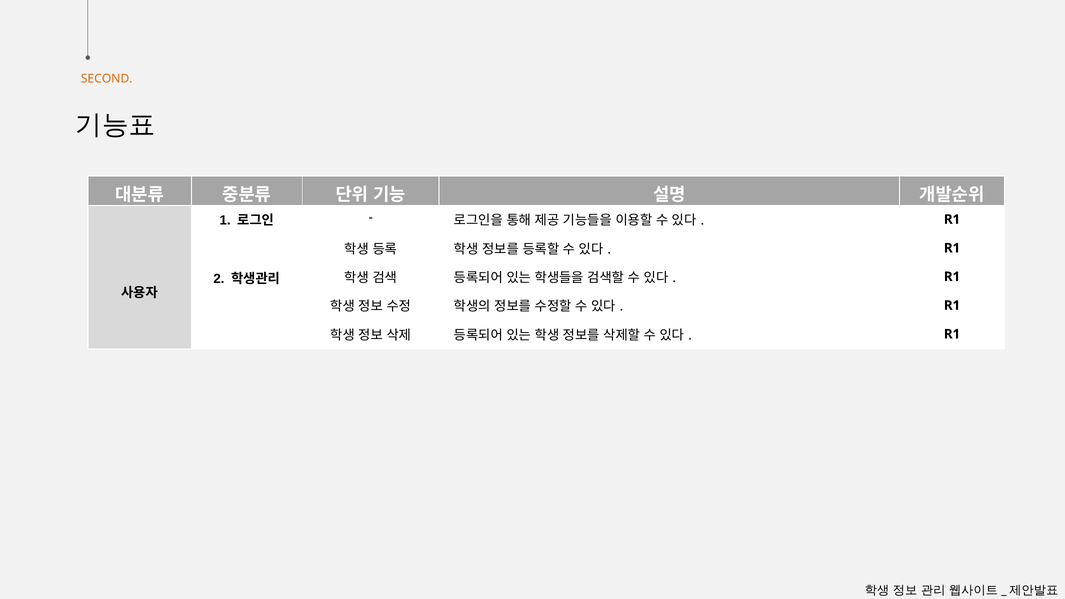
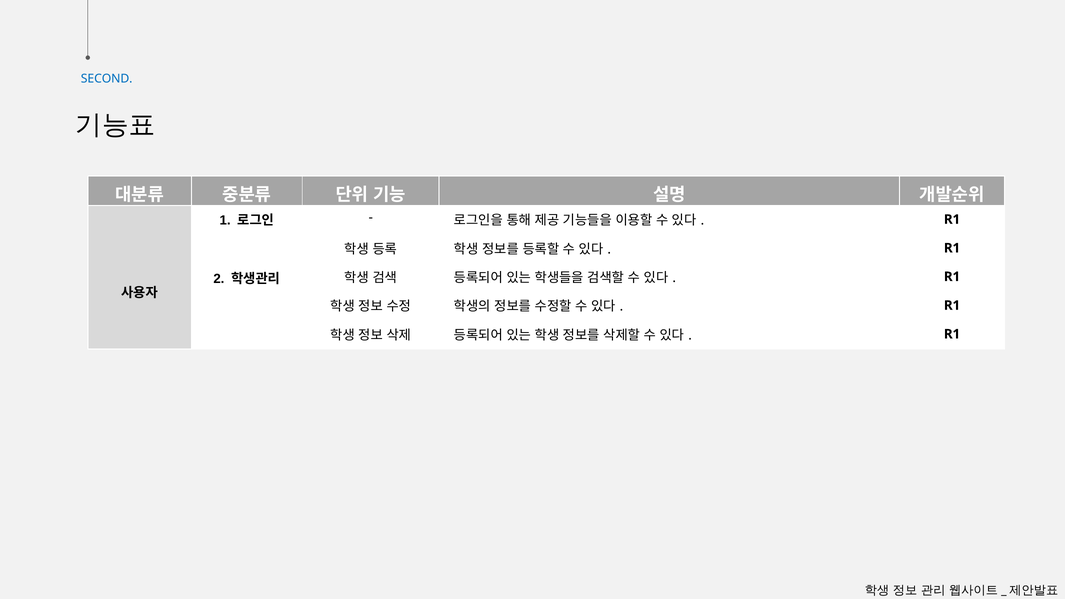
SECOND colour: orange -> blue
